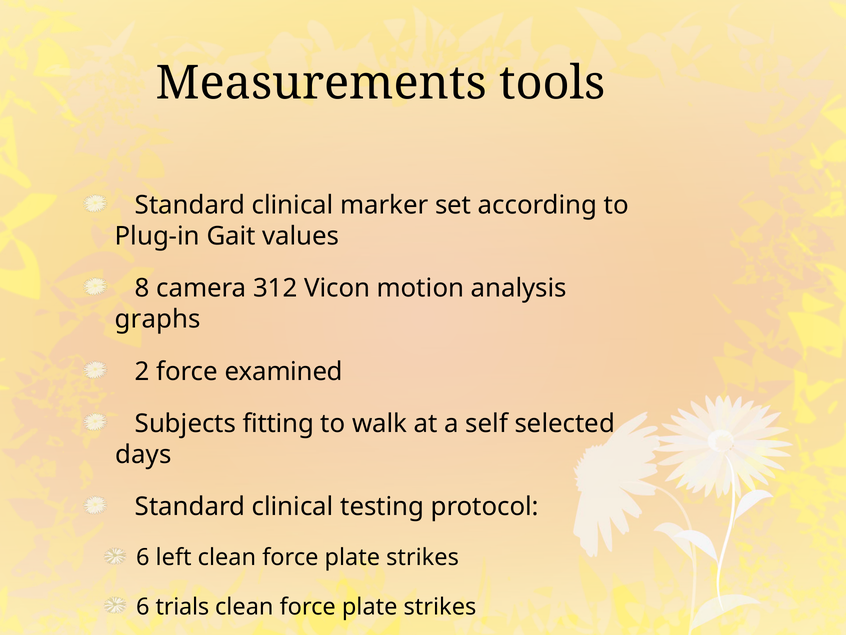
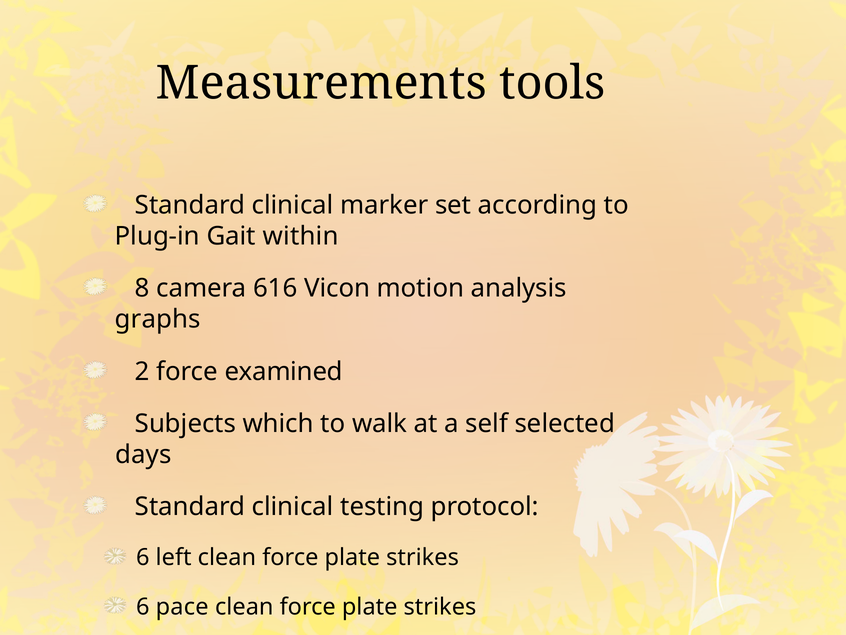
values: values -> within
312: 312 -> 616
fitting: fitting -> which
trials: trials -> pace
